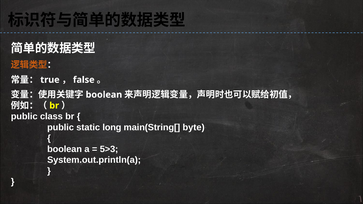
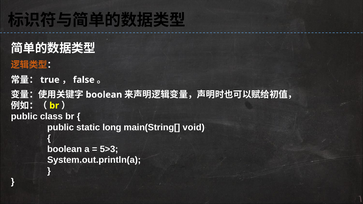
byte: byte -> void
